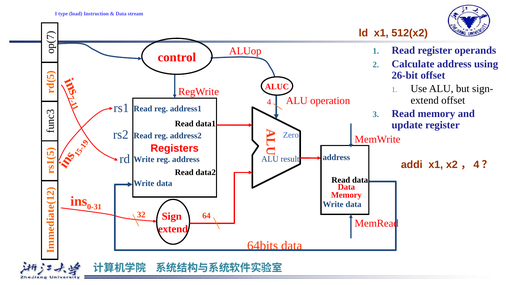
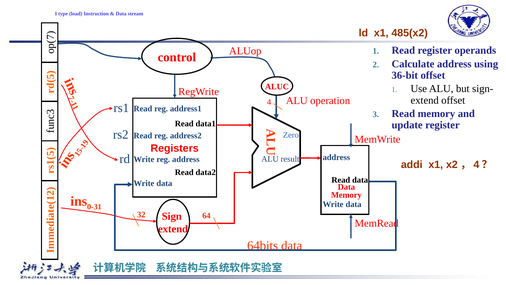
512(x2: 512(x2 -> 485(x2
26-bit: 26-bit -> 36-bit
